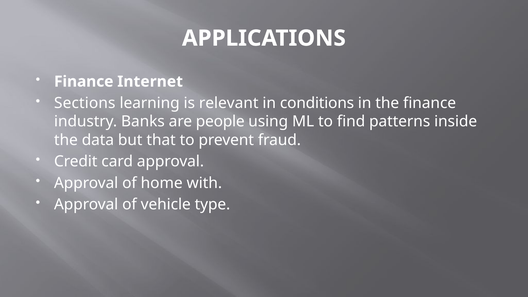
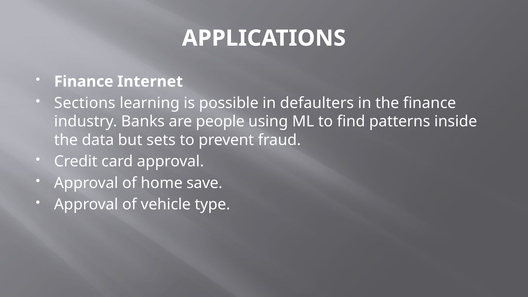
relevant: relevant -> possible
conditions: conditions -> defaulters
that: that -> sets
with: with -> save
